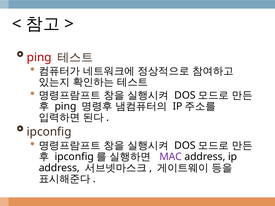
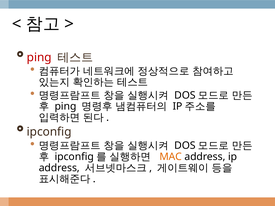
MAC colour: purple -> orange
